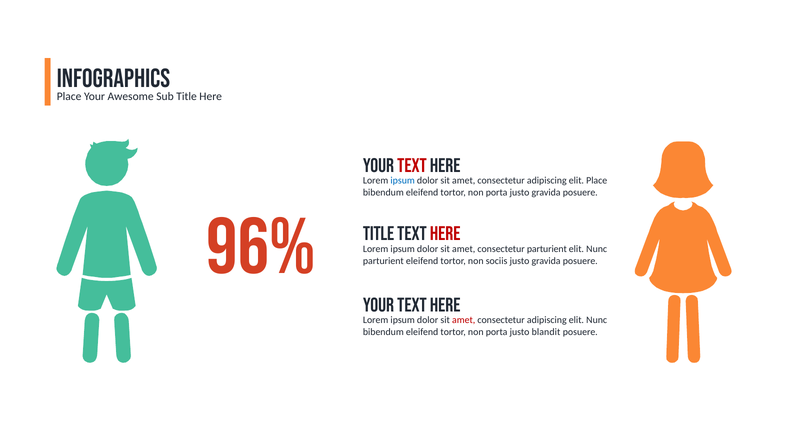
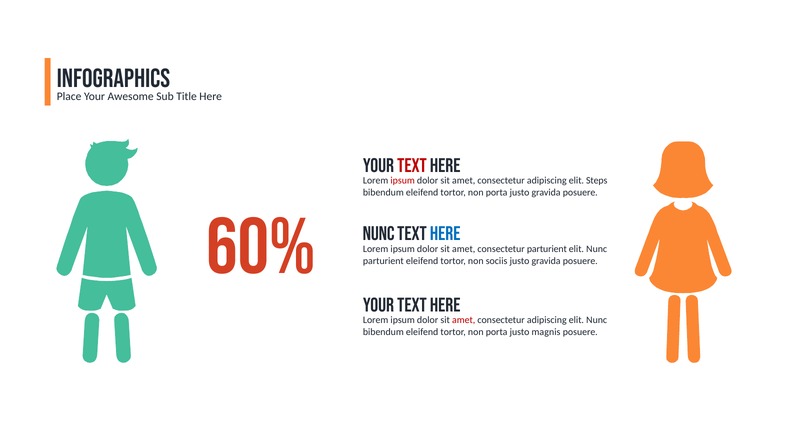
ipsum at (403, 181) colour: blue -> red
elit Place: Place -> Steps
96%: 96% -> 60%
Title at (379, 234): Title -> Nunc
here at (445, 234) colour: red -> blue
blandit: blandit -> magnis
